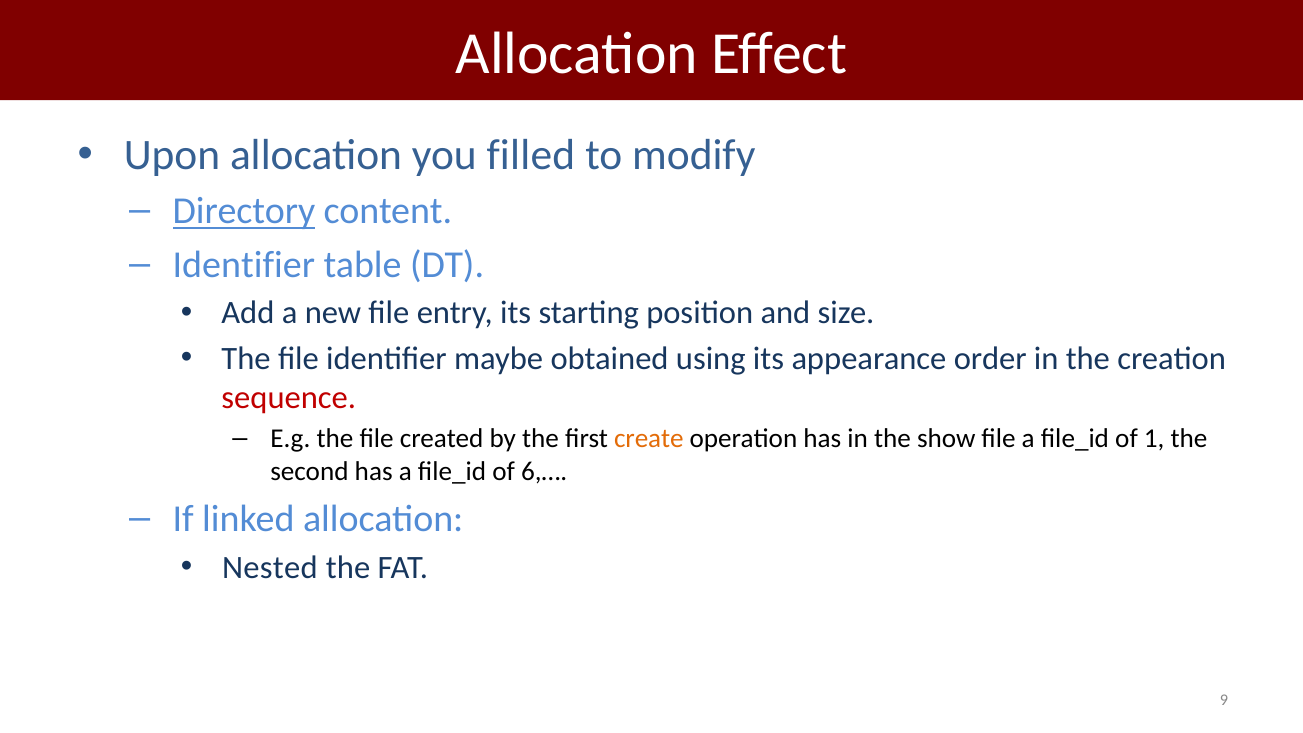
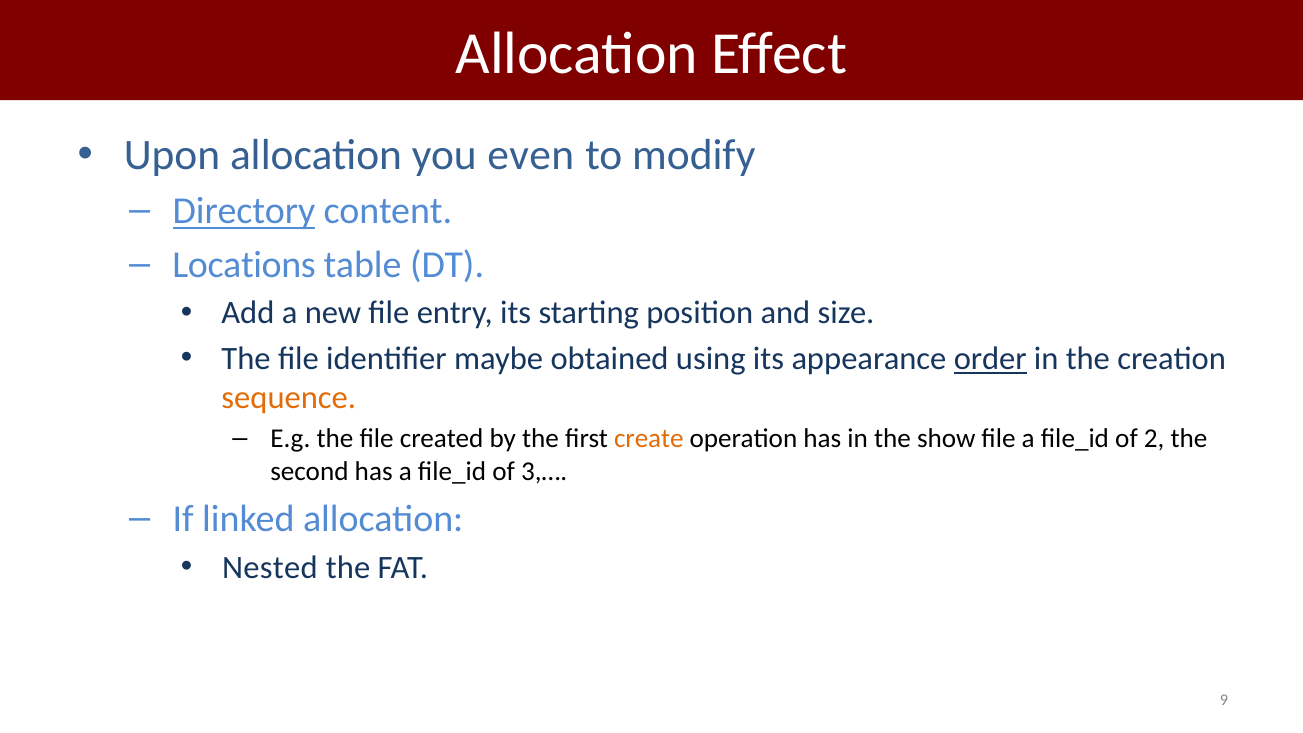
filled: filled -> even
Identifier at (244, 265): Identifier -> Locations
order underline: none -> present
sequence colour: red -> orange
1: 1 -> 2
6,…: 6,… -> 3,…
